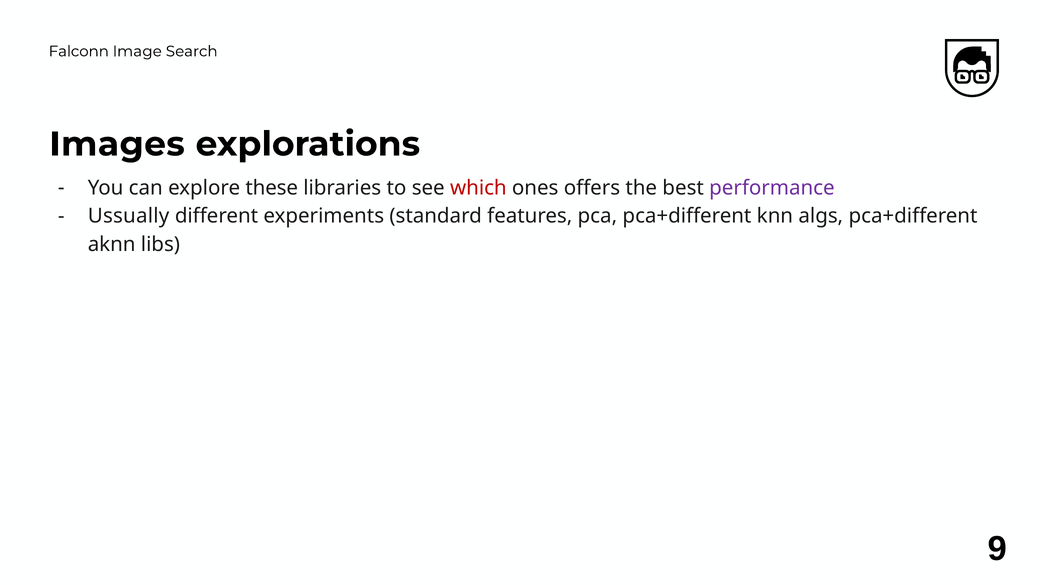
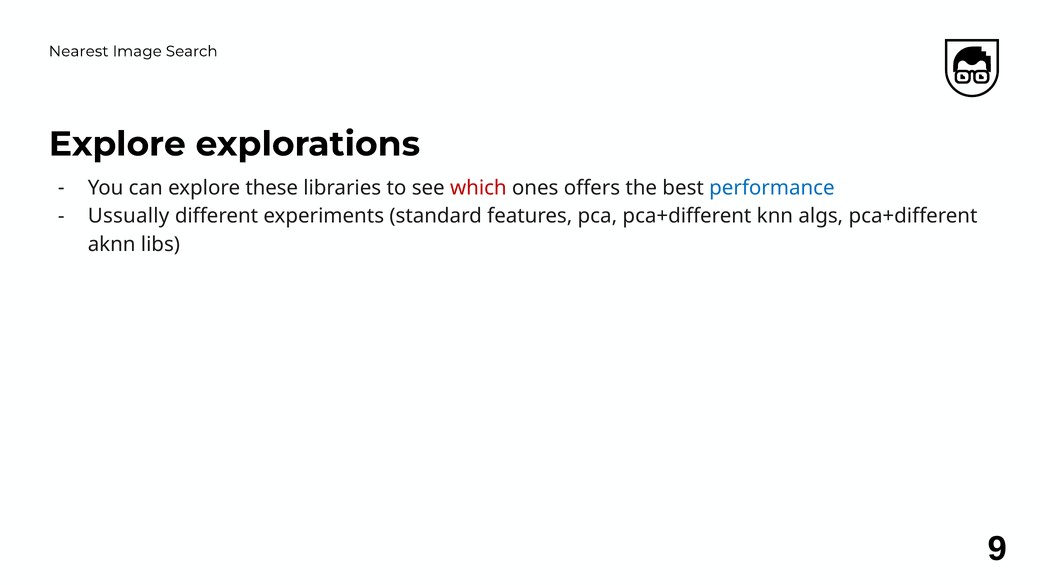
Falconn: Falconn -> Nearest
Images at (117, 144): Images -> Explore
performance colour: purple -> blue
